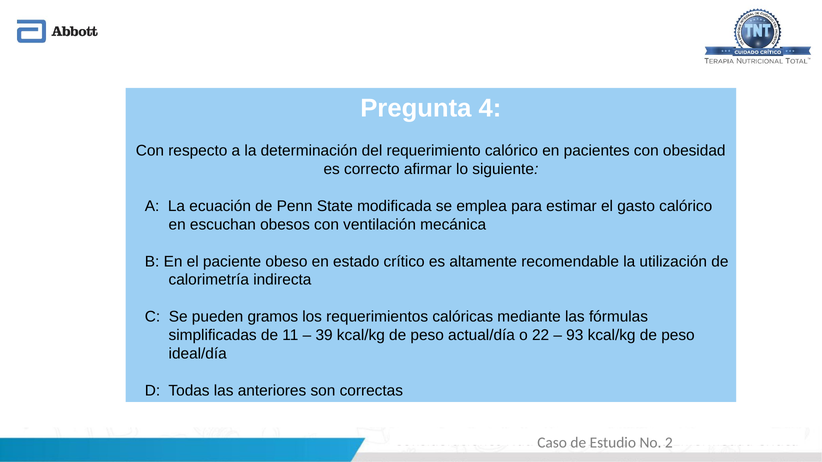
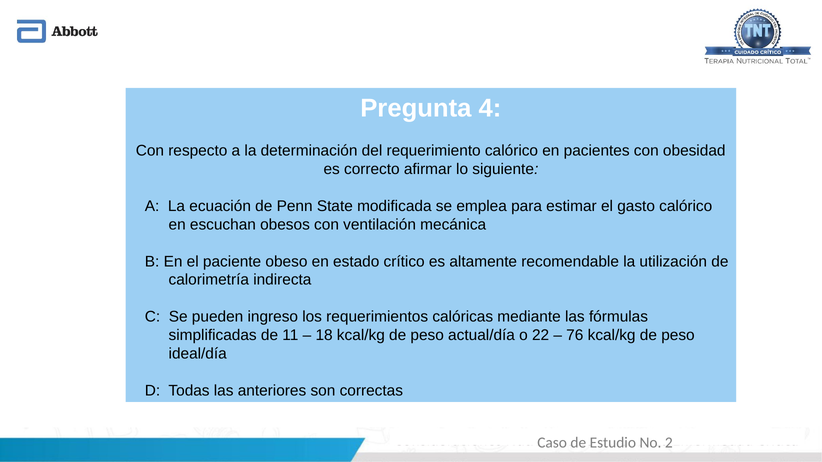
gramos: gramos -> ingreso
39: 39 -> 18
93: 93 -> 76
